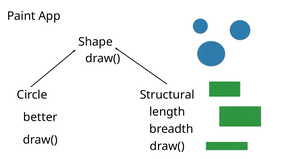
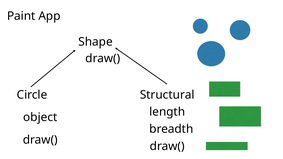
better: better -> object
